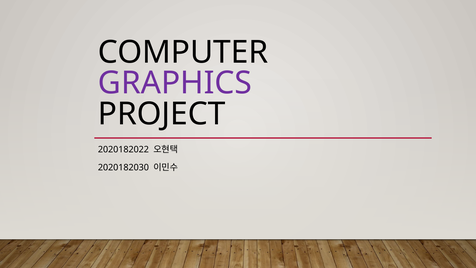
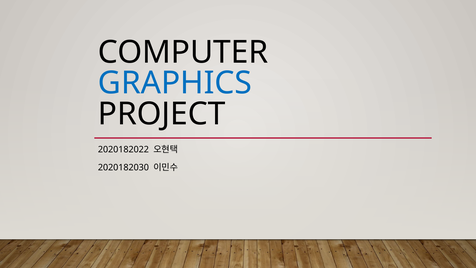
GRAPHICS colour: purple -> blue
